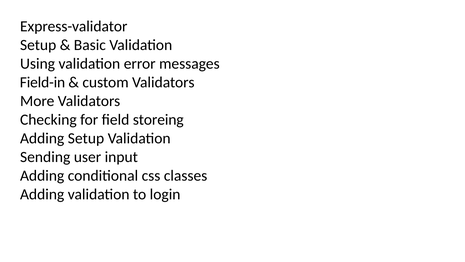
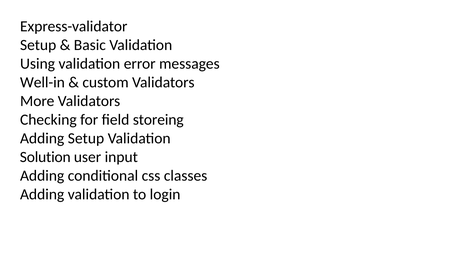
Field-in: Field-in -> Well-in
Sending: Sending -> Solution
